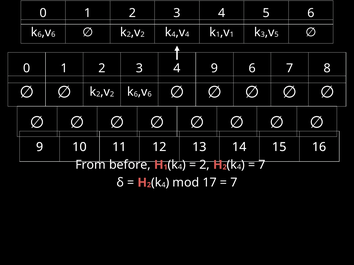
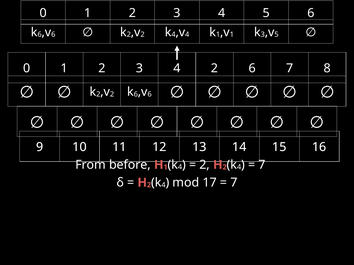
4 9: 9 -> 2
